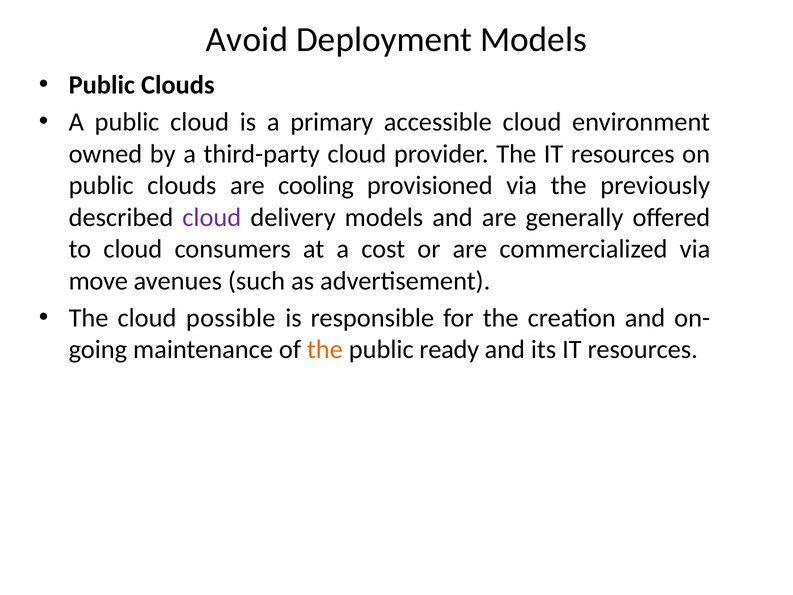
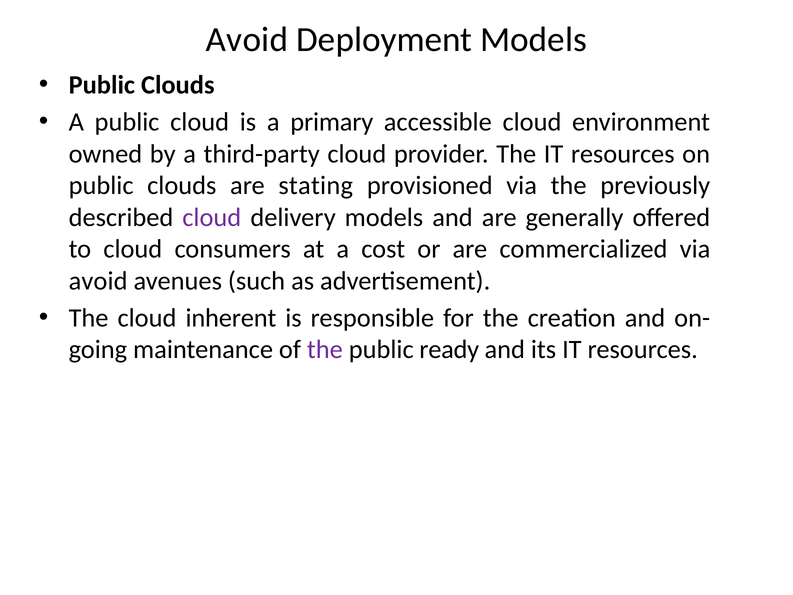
cooling: cooling -> stating
move at (98, 281): move -> avoid
possible: possible -> inherent
the at (325, 349) colour: orange -> purple
